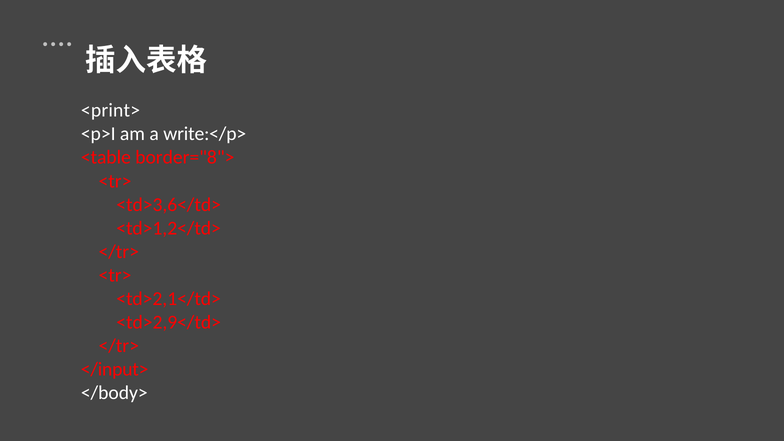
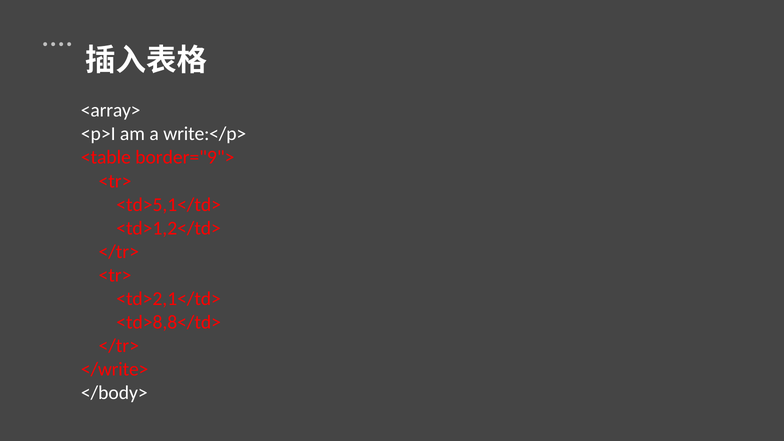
<print>: <print> -> <array>
border="8">: border="8"> -> border="9">
<td>3,6</td>: <td>3,6</td> -> <td>5,1</td>
<td>2,9</td>: <td>2,9</td> -> <td>8,8</td>
</input>: </input> -> </write>
